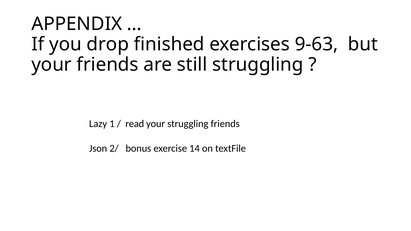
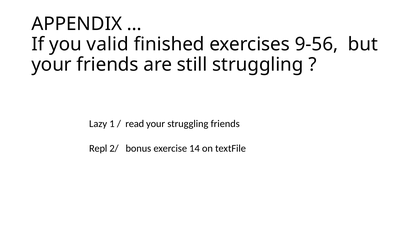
drop: drop -> valid
9-63: 9-63 -> 9-56
Json: Json -> Repl
